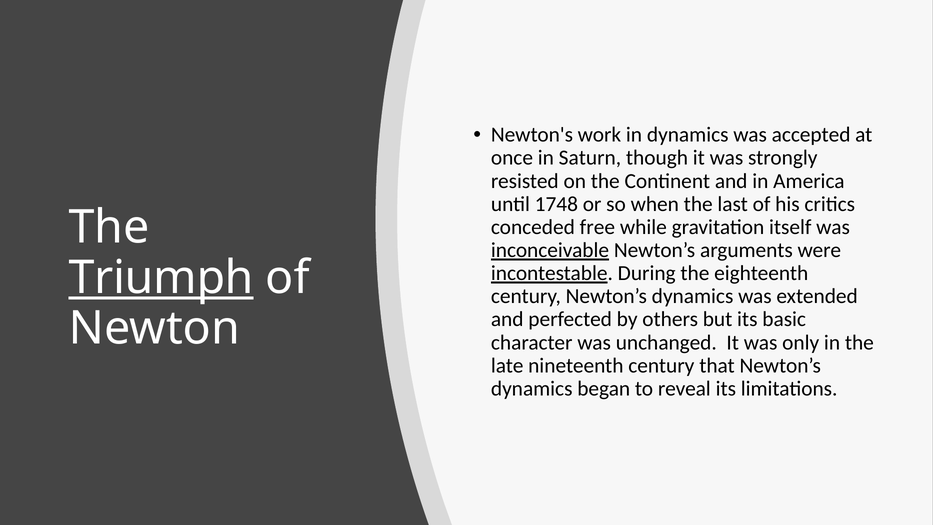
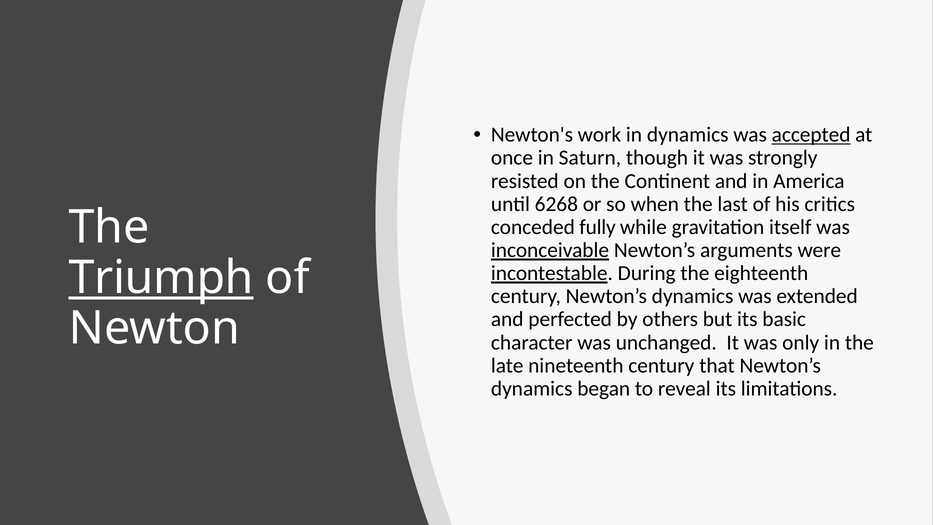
accepted underline: none -> present
1748: 1748 -> 6268
free: free -> fully
